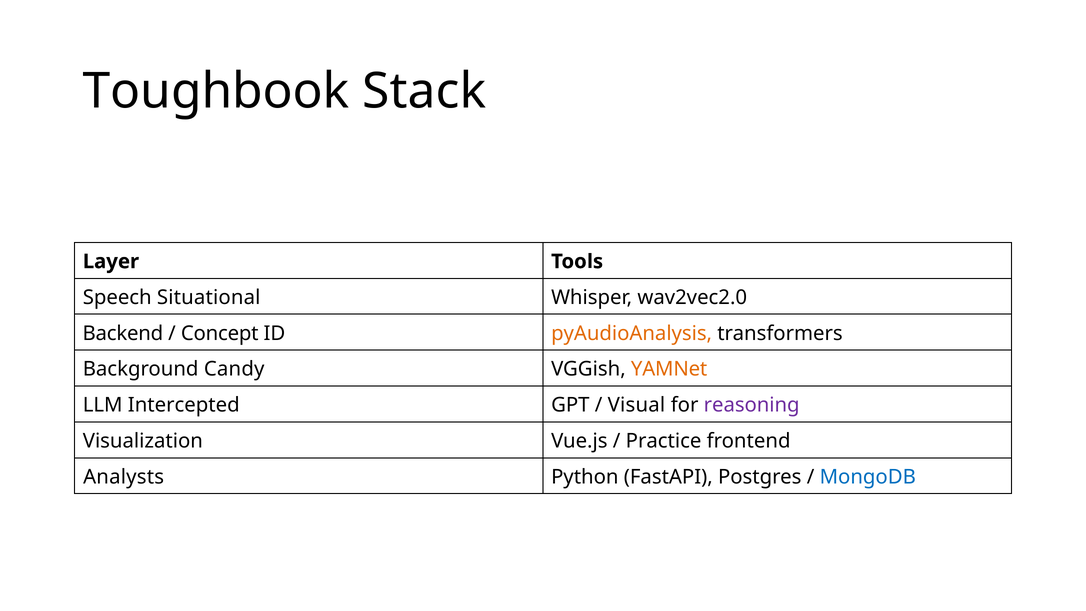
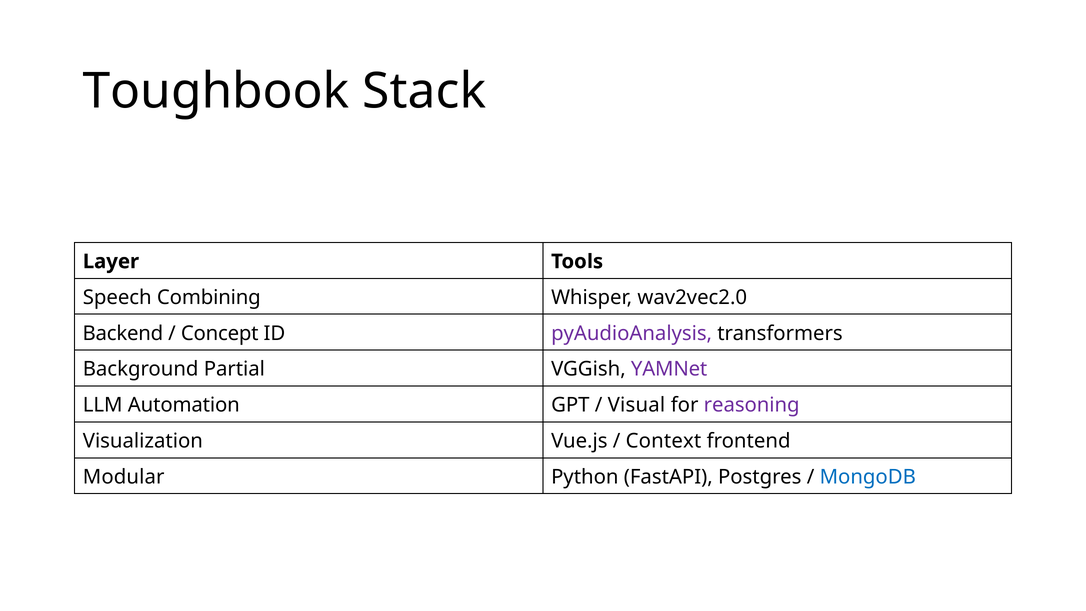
Situational: Situational -> Combining
pyAudioAnalysis colour: orange -> purple
Candy: Candy -> Partial
YAMNet colour: orange -> purple
Intercepted: Intercepted -> Automation
Practice: Practice -> Context
Analysts: Analysts -> Modular
